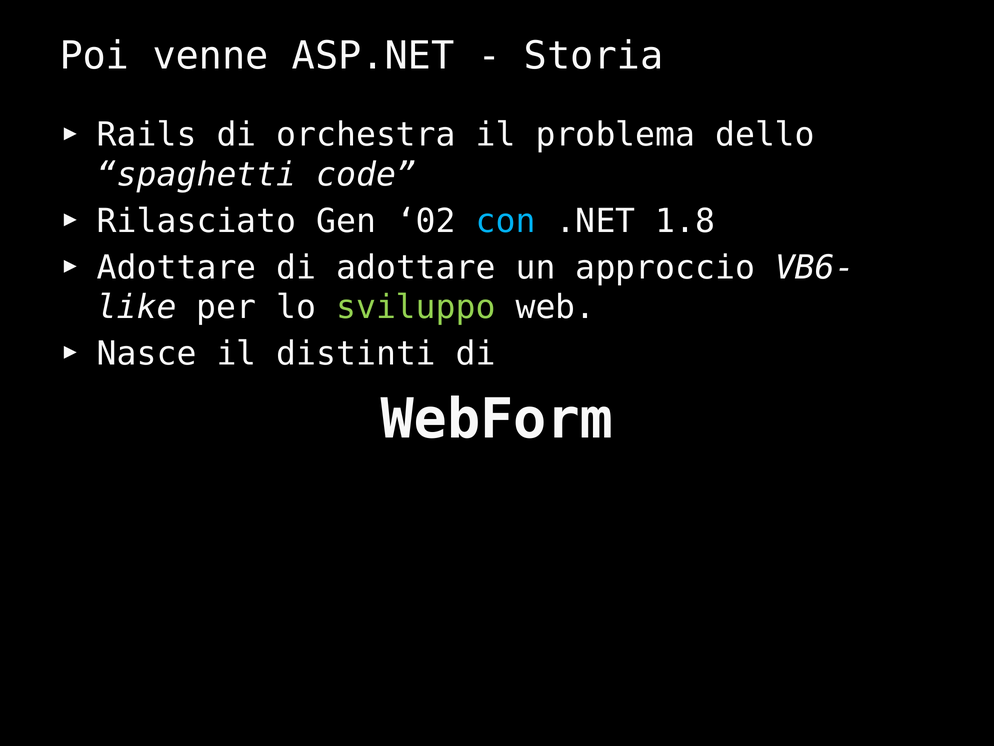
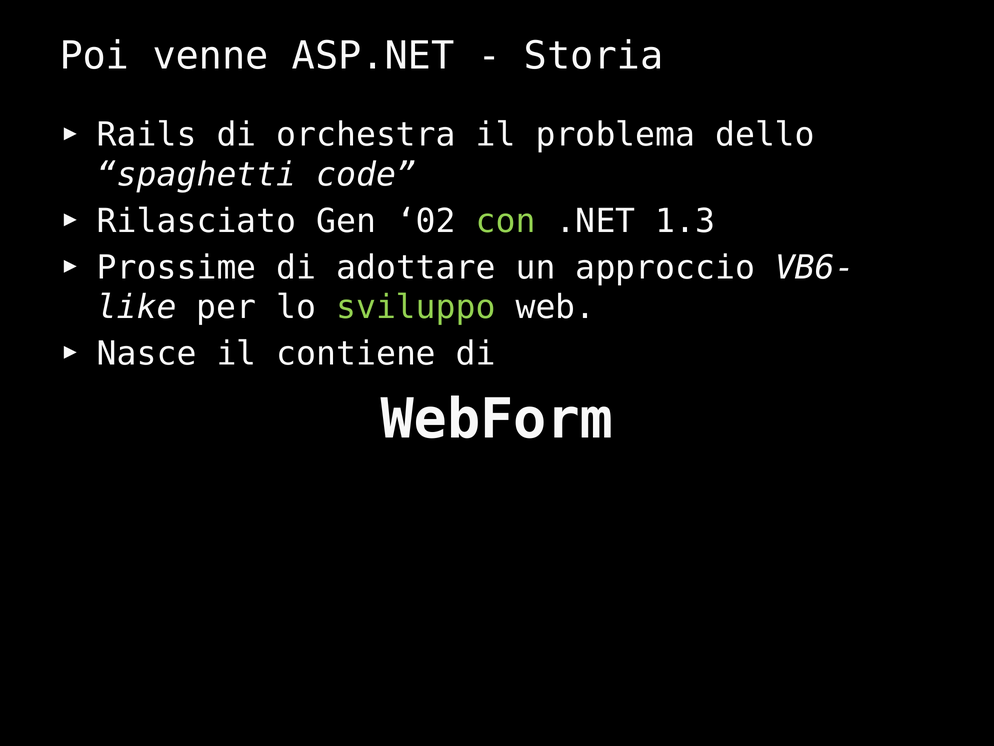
con colour: light blue -> light green
1.8: 1.8 -> 1.3
Adottare at (177, 267): Adottare -> Prossime
distinti: distinti -> contiene
